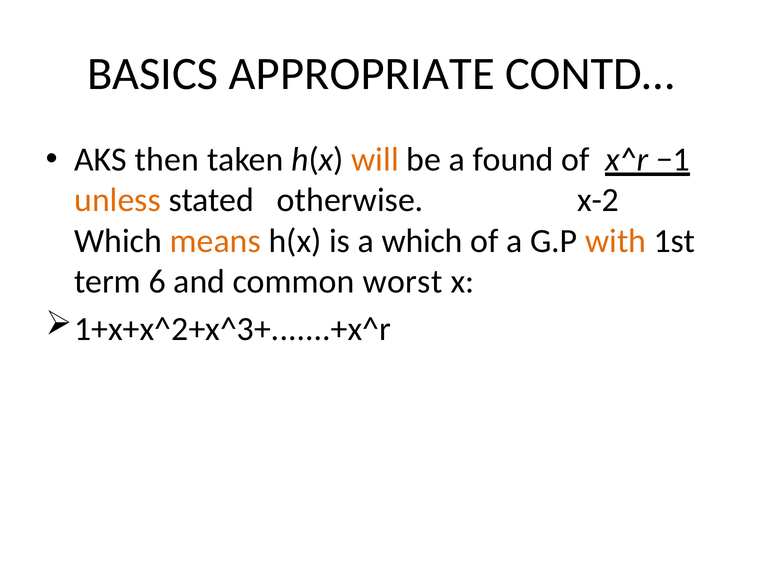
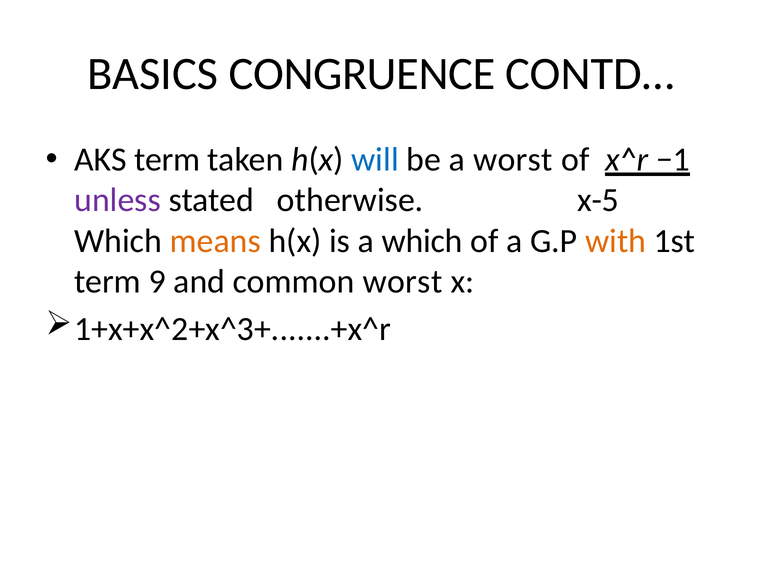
APPROPRIATE: APPROPRIATE -> CONGRUENCE
AKS then: then -> term
will colour: orange -> blue
a found: found -> worst
unless colour: orange -> purple
x-2: x-2 -> x-5
6: 6 -> 9
